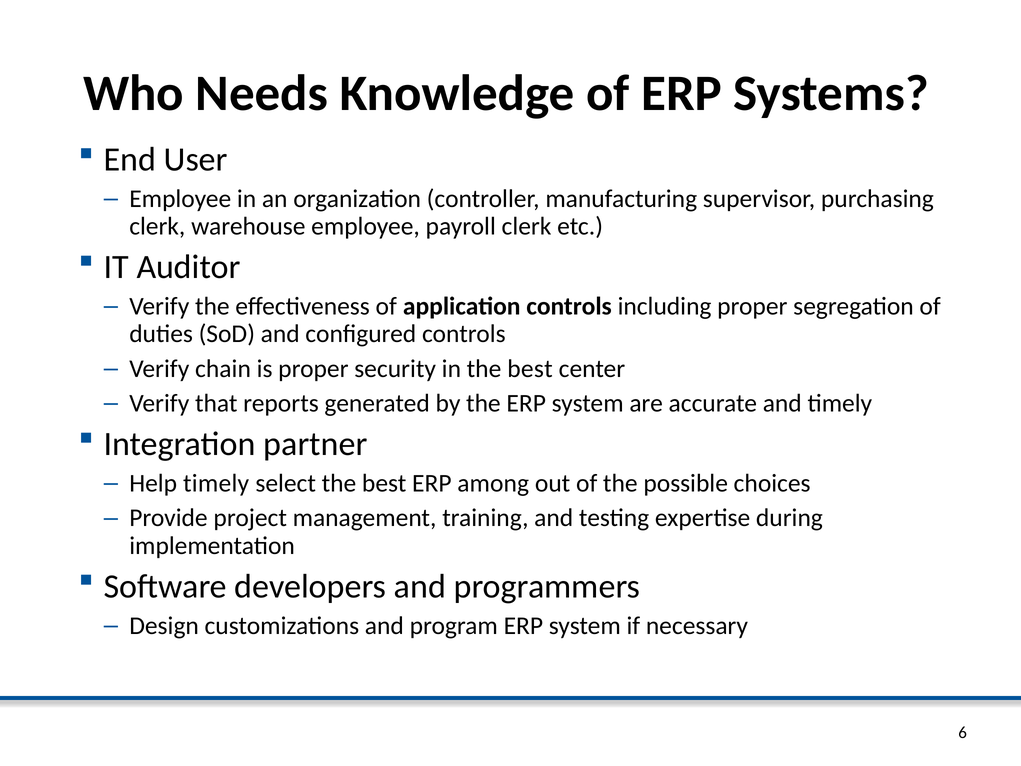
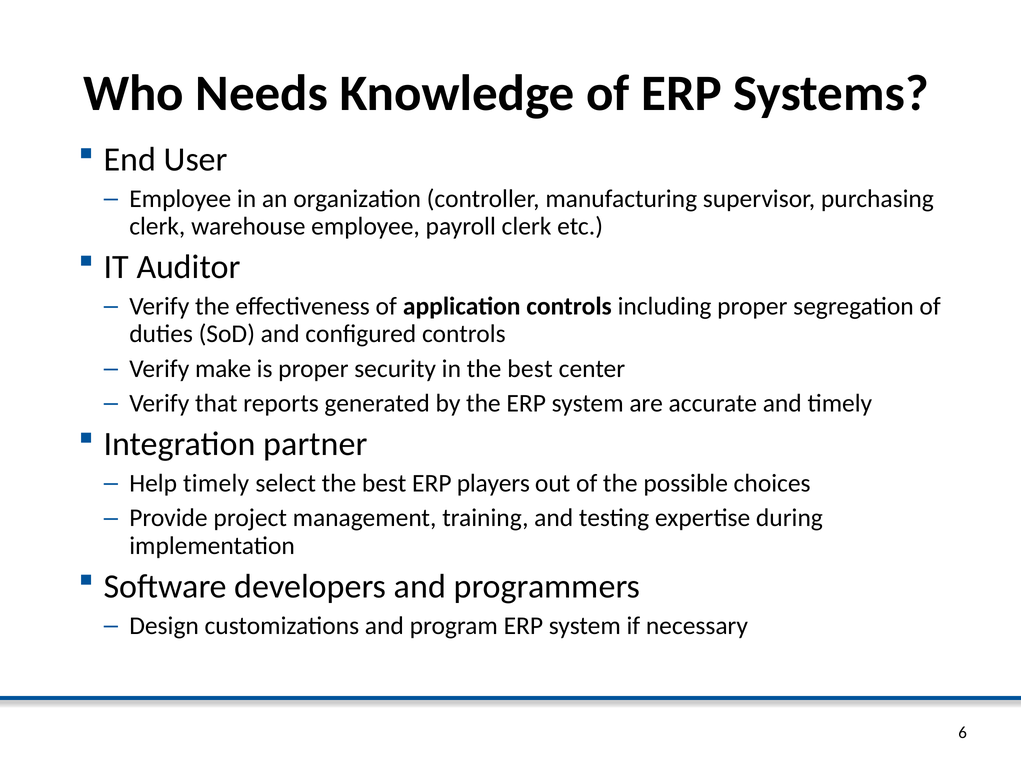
chain: chain -> make
among: among -> players
